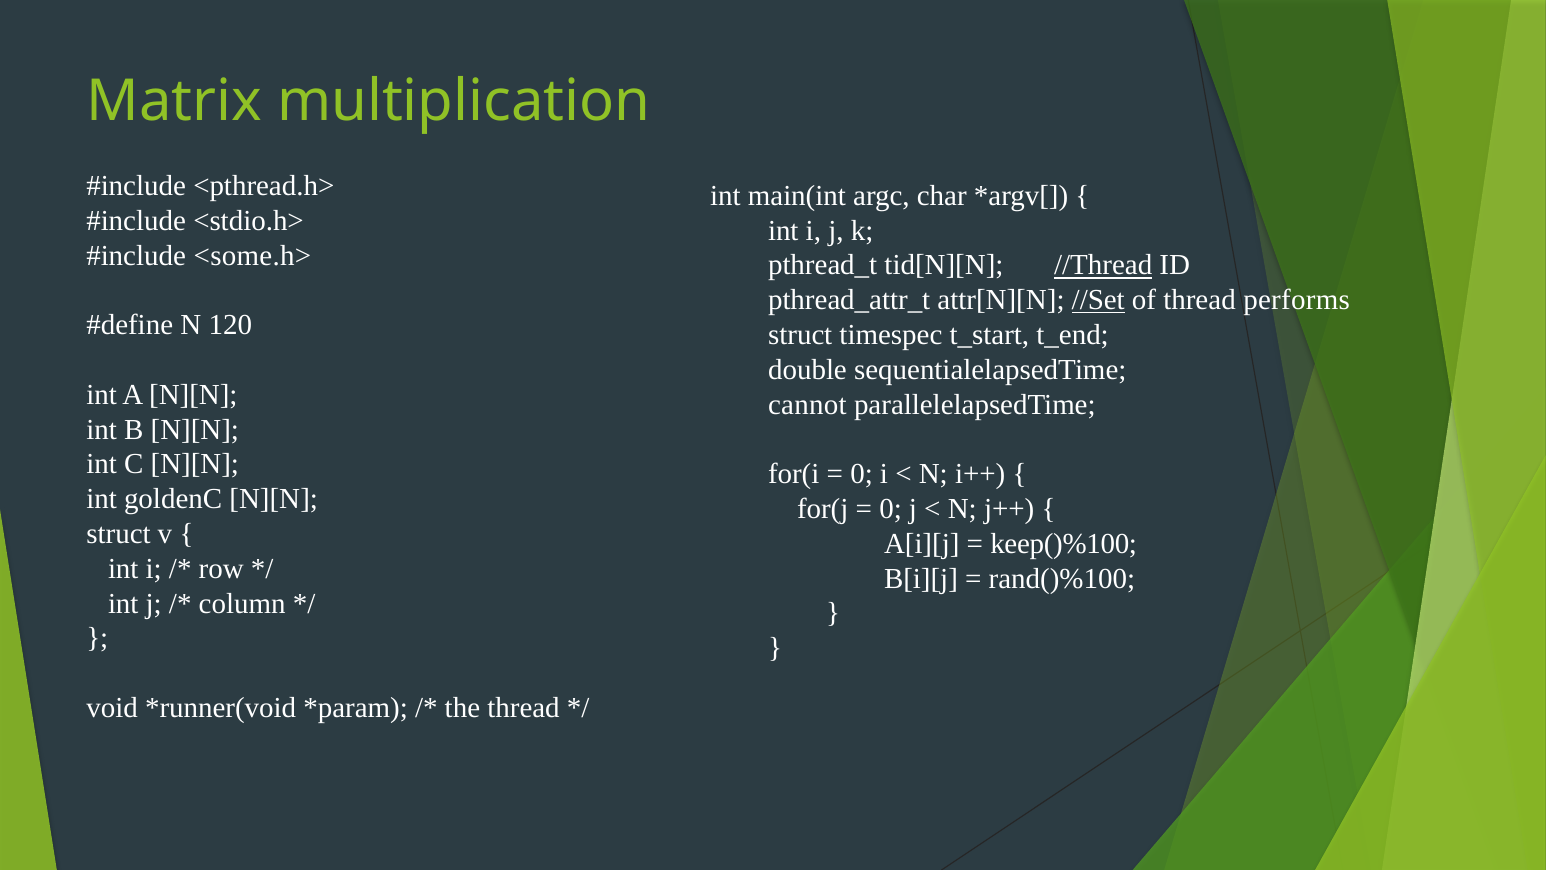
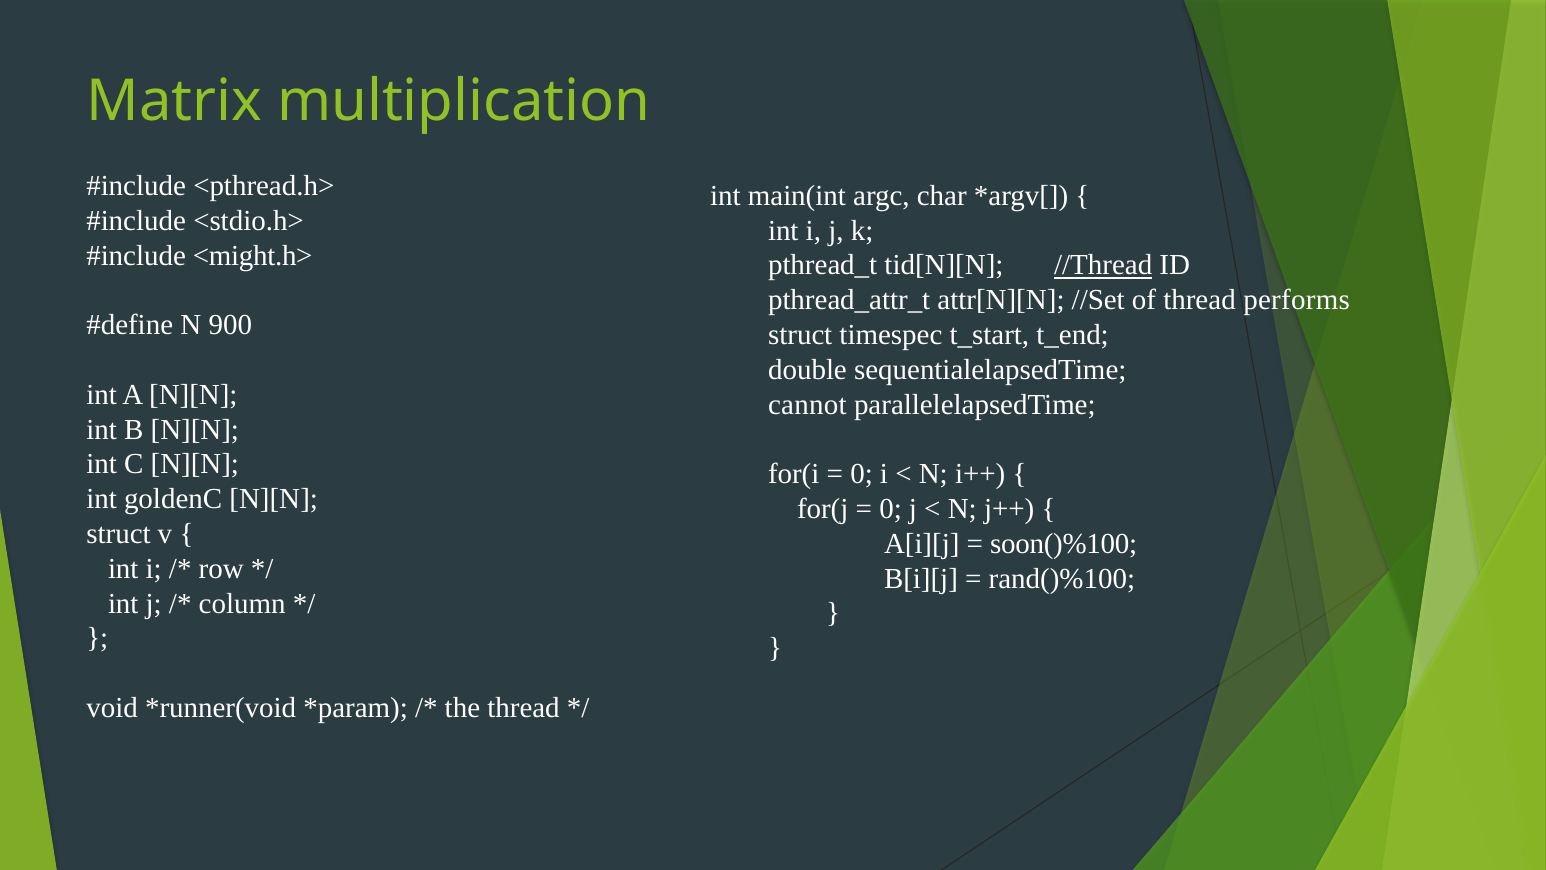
<some.h>: <some.h> -> <might.h>
//Set underline: present -> none
120: 120 -> 900
keep()%100: keep()%100 -> soon()%100
